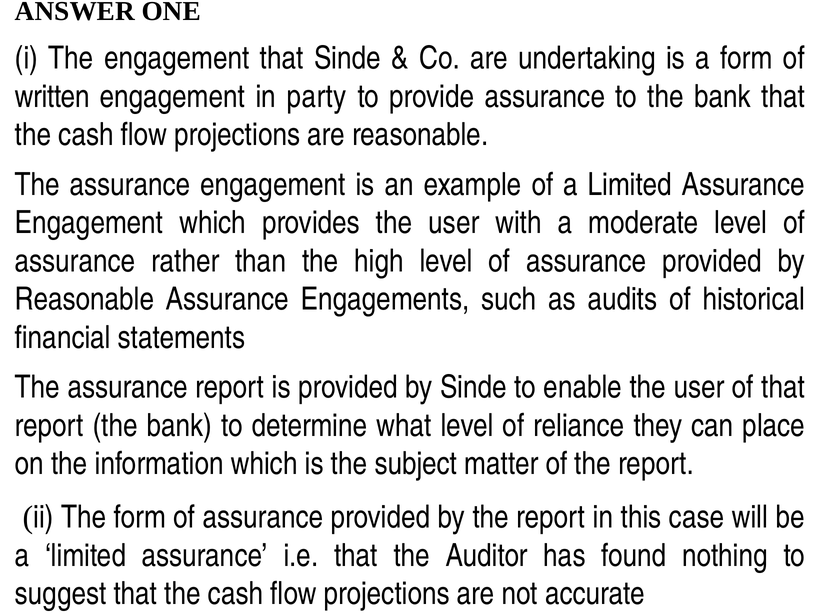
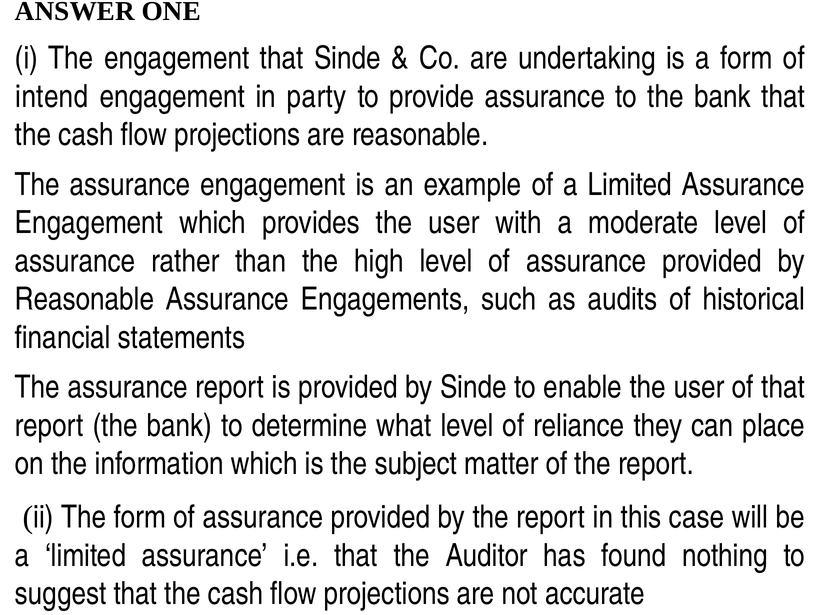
written: written -> intend
